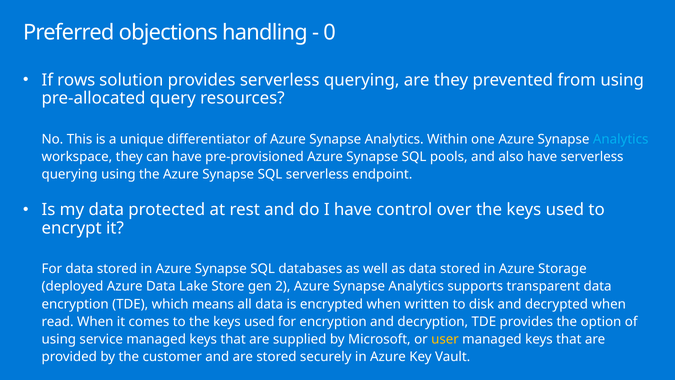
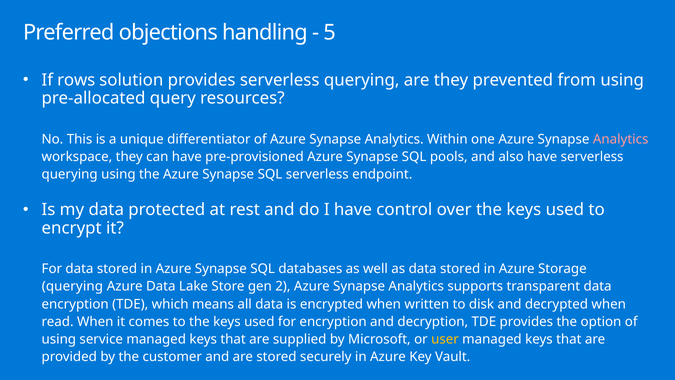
0: 0 -> 5
Analytics at (621, 139) colour: light blue -> pink
deployed at (72, 286): deployed -> querying
